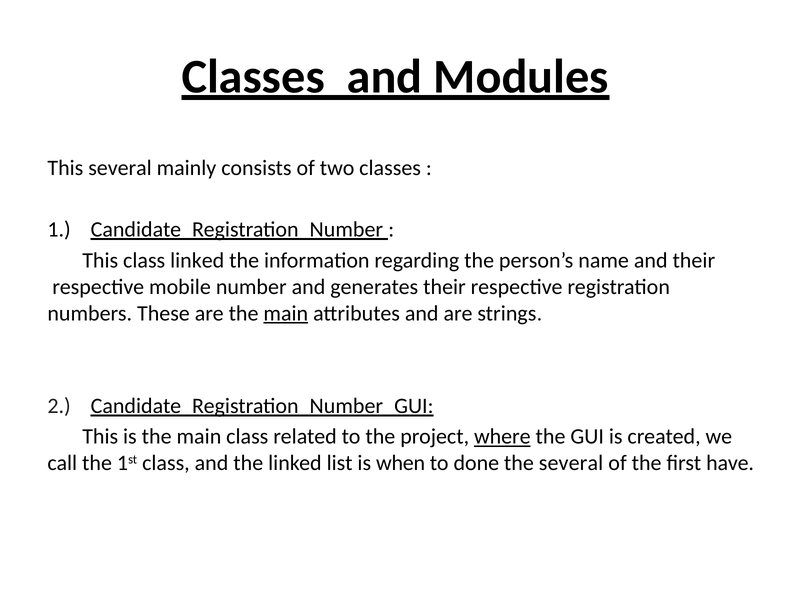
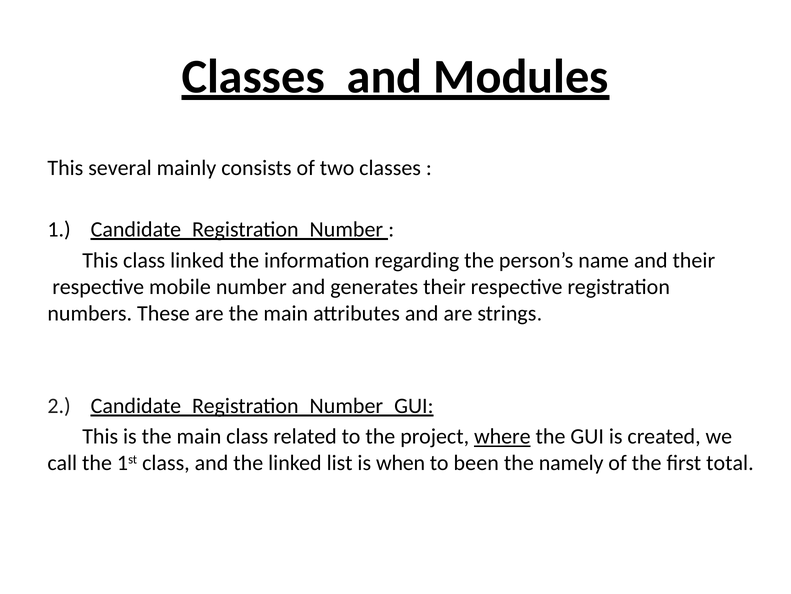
main at (286, 313) underline: present -> none
done: done -> been
the several: several -> namely
have: have -> total
